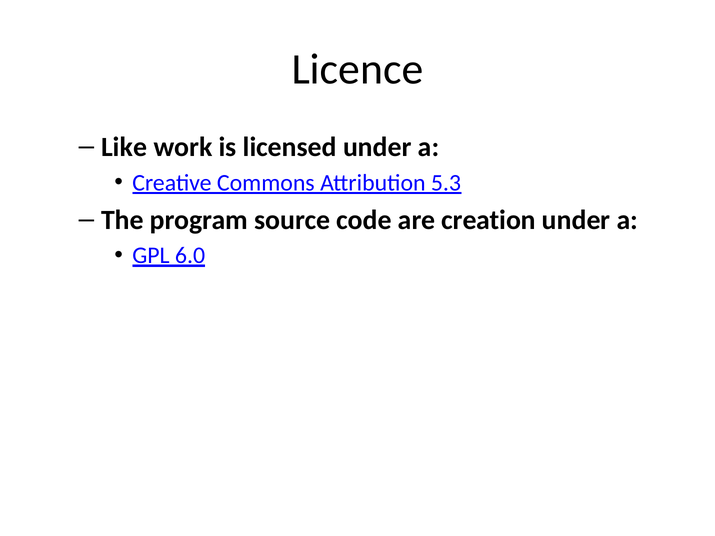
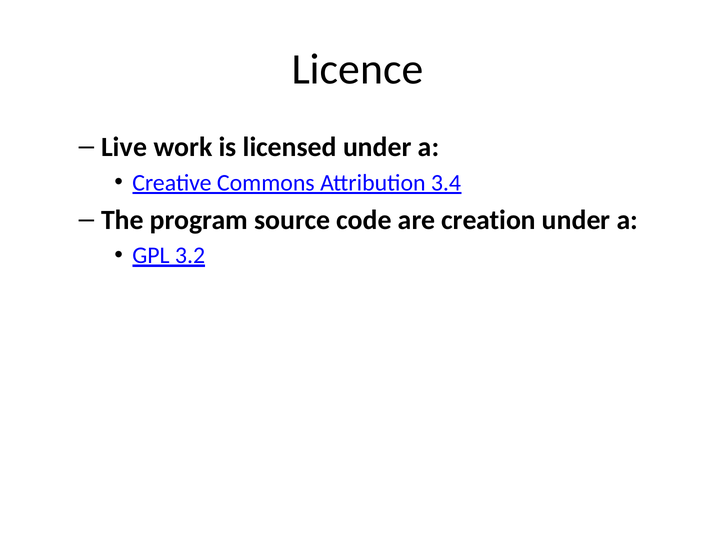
Like: Like -> Live
5.3: 5.3 -> 3.4
6.0: 6.0 -> 3.2
